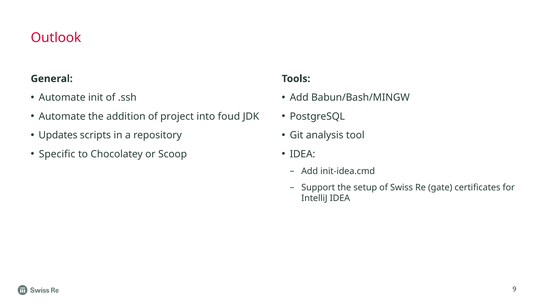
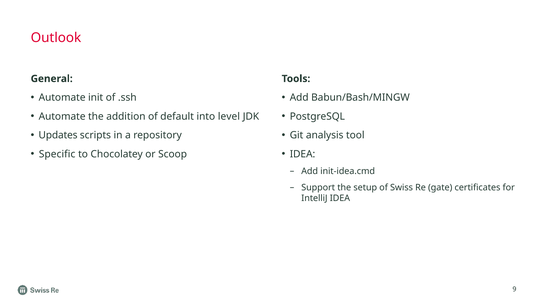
project: project -> default
foud: foud -> level
